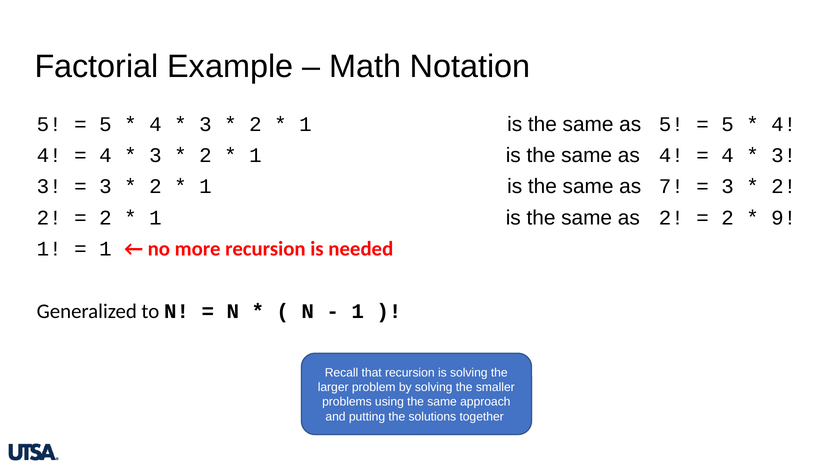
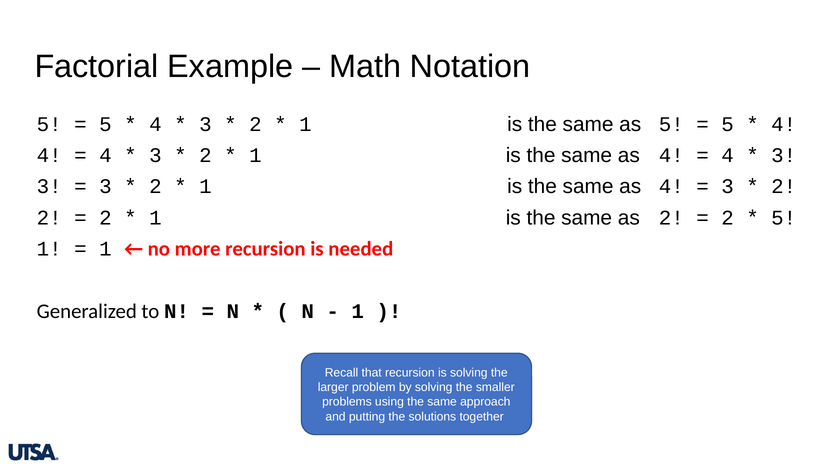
7 at (671, 187): 7 -> 4
9 at (784, 218): 9 -> 5
